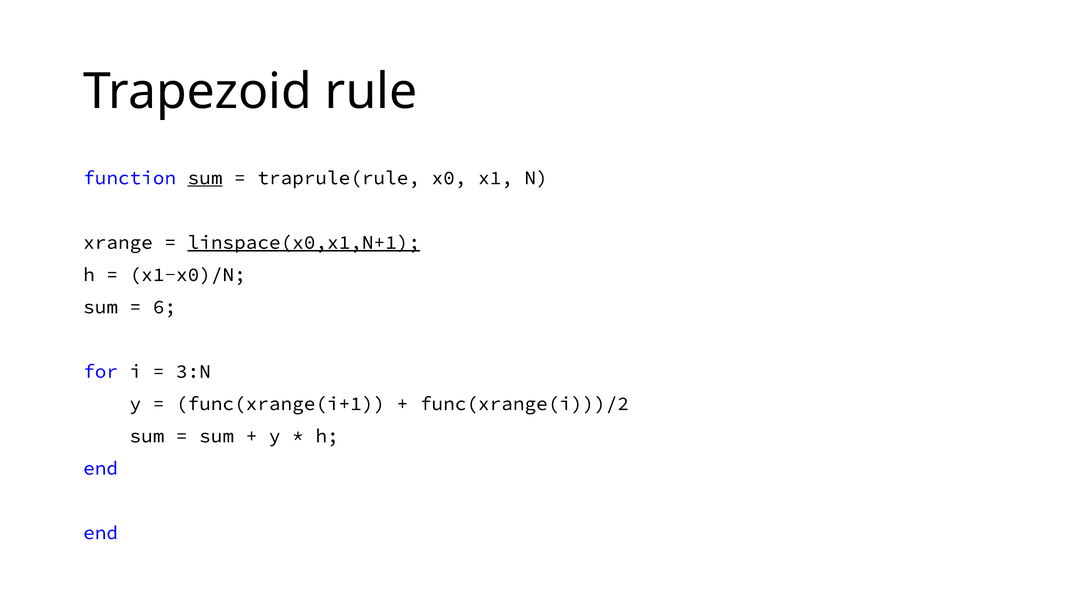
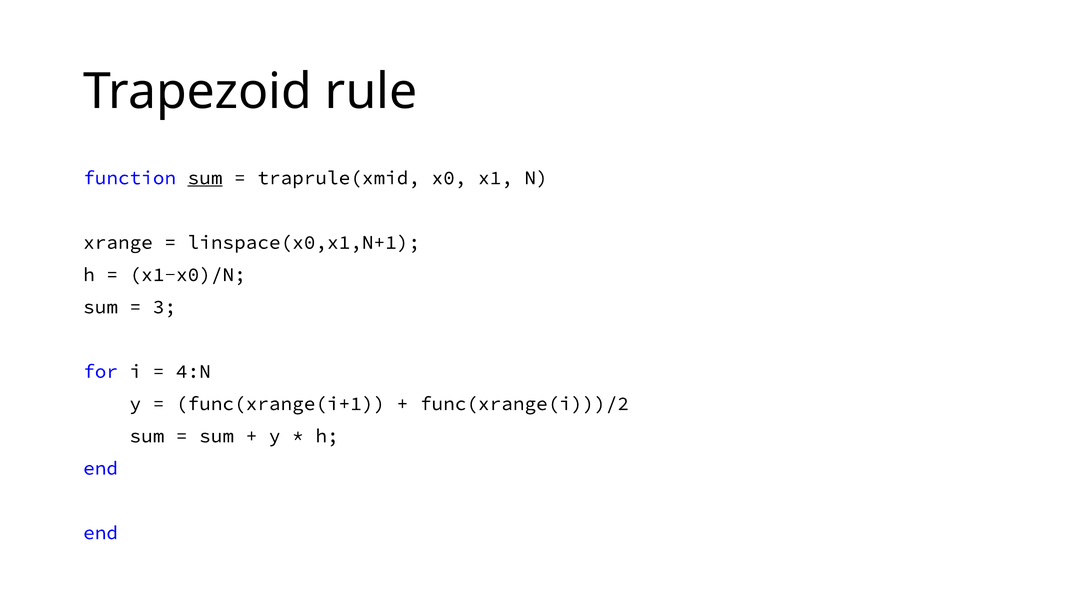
traprule(rule: traprule(rule -> traprule(xmid
linspace(x0,x1,N+1 underline: present -> none
6: 6 -> 3
3:N: 3:N -> 4:N
